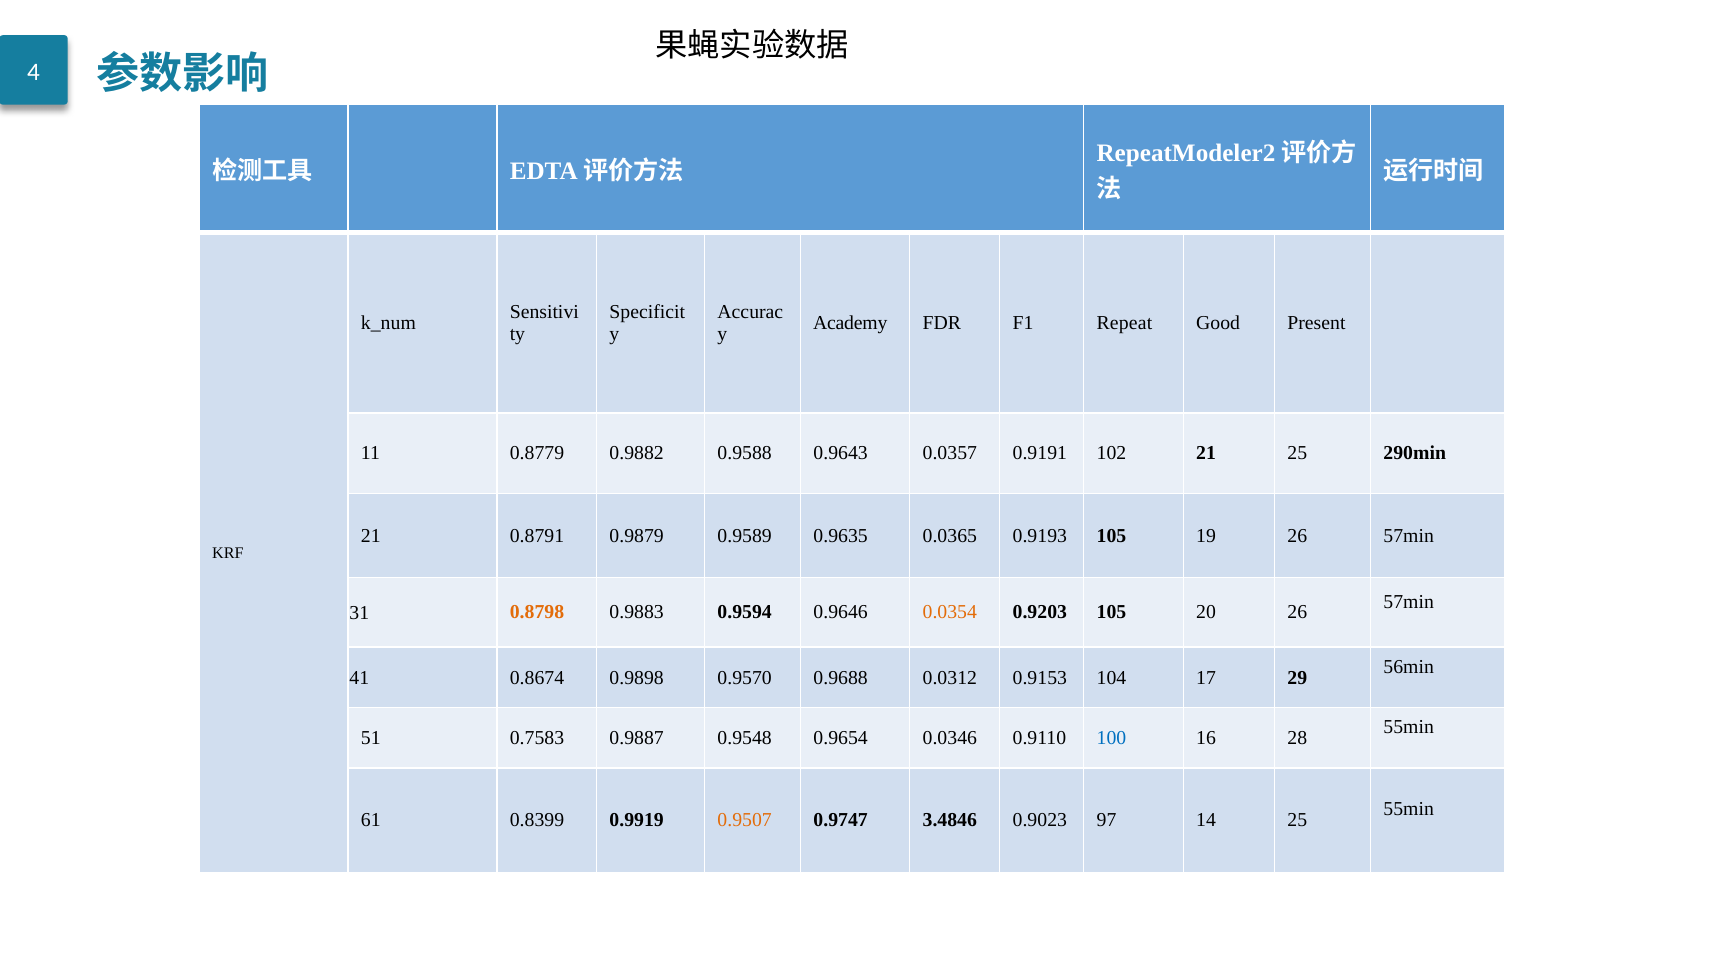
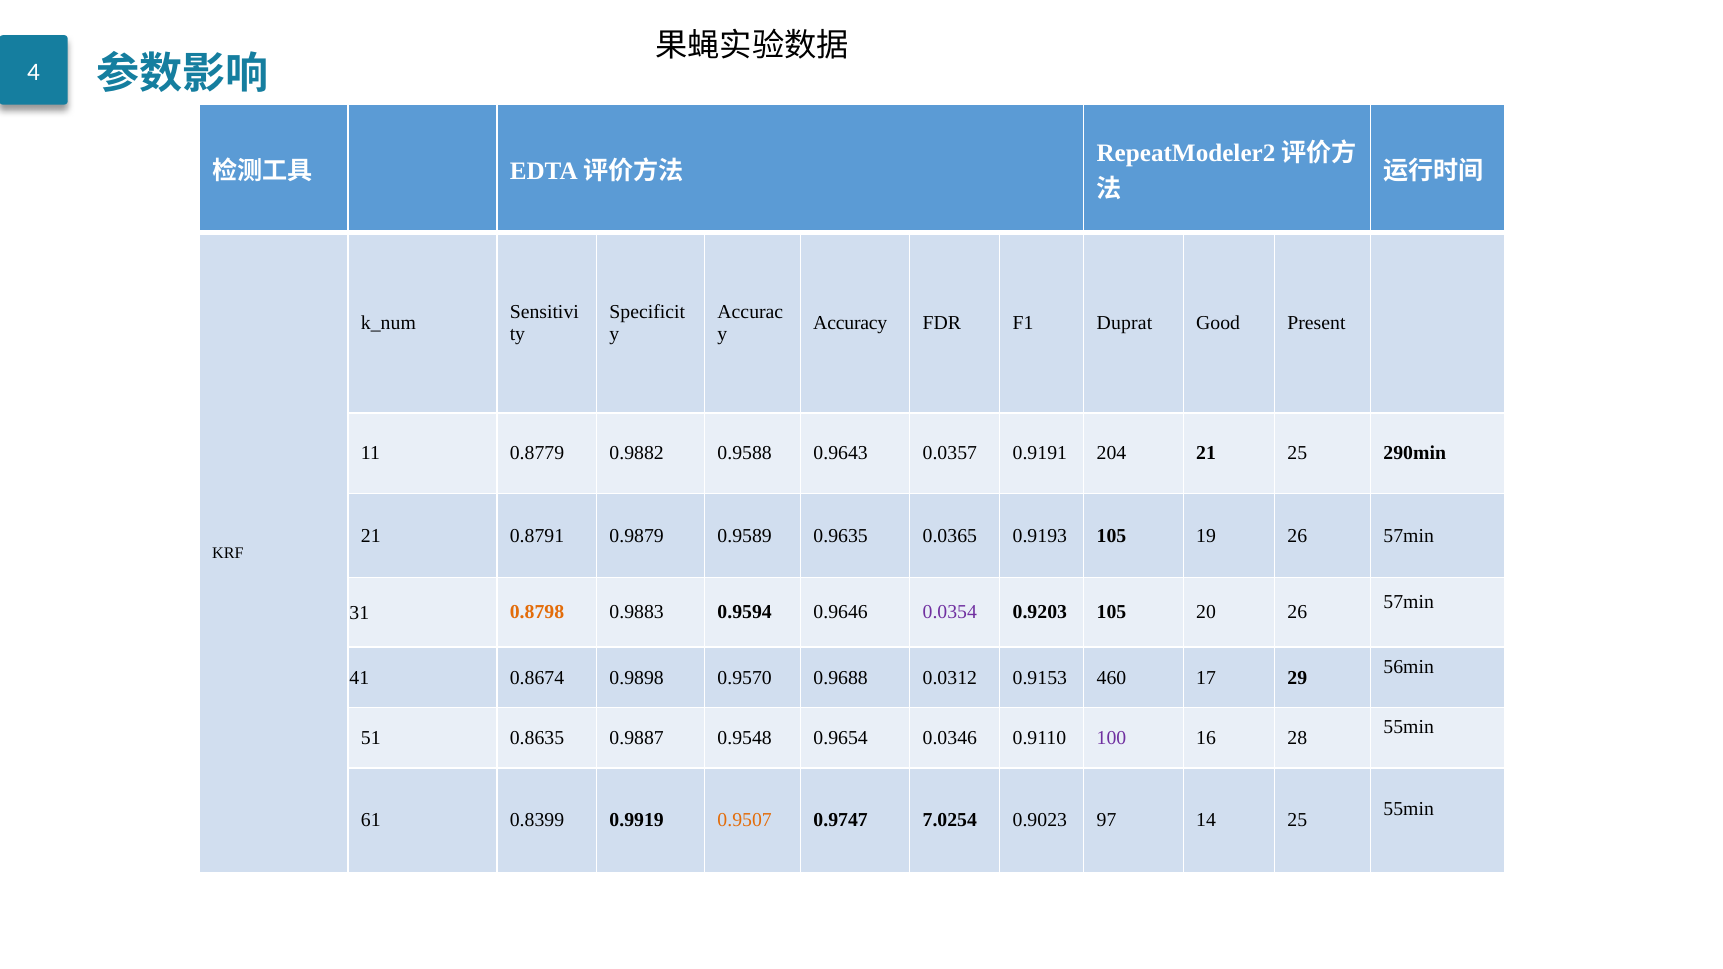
Academy: Academy -> Accuracy
Repeat: Repeat -> Duprat
102: 102 -> 204
0.0354 colour: orange -> purple
104: 104 -> 460
0.7583: 0.7583 -> 0.8635
100 colour: blue -> purple
3.4846: 3.4846 -> 7.0254
